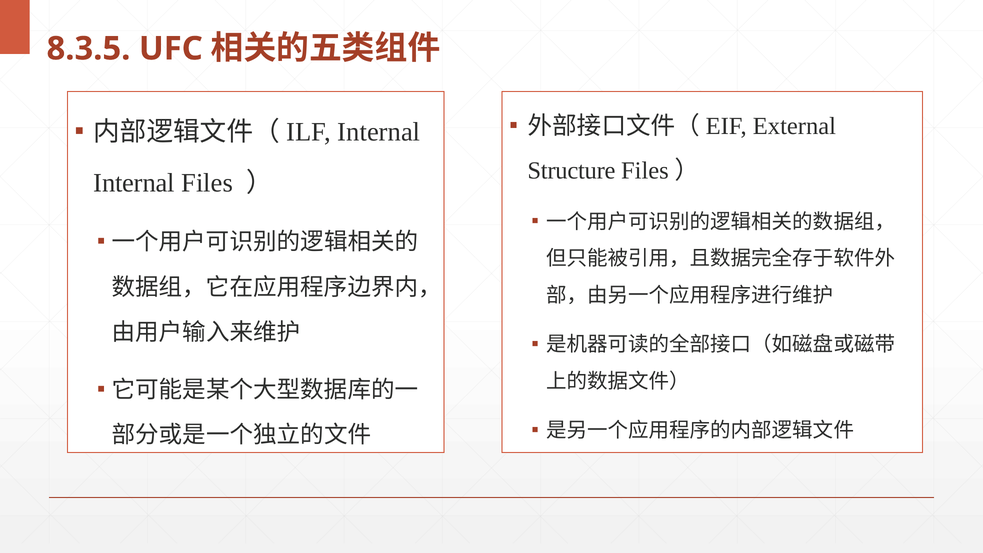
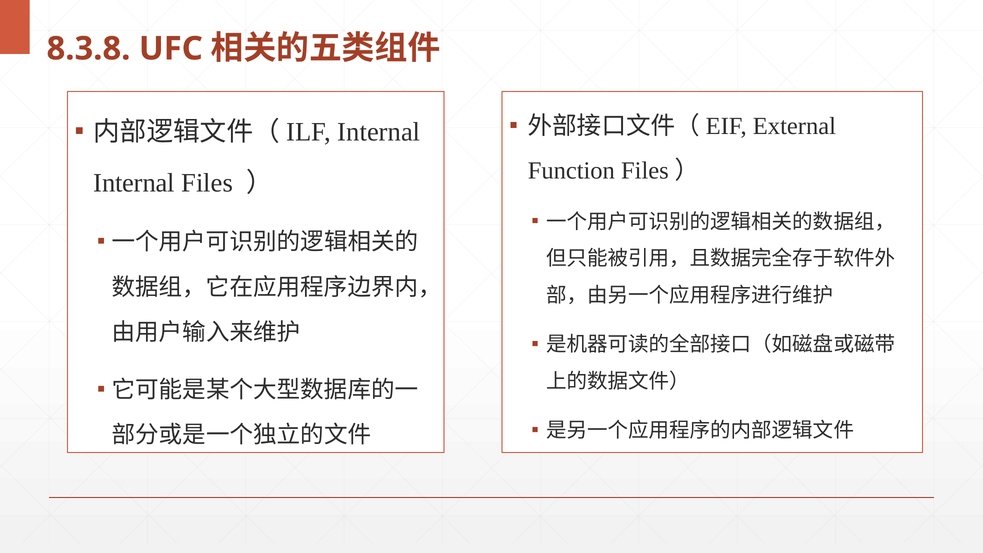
8.3.5: 8.3.5 -> 8.3.8
Structure: Structure -> Function
